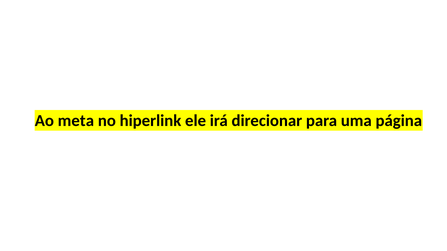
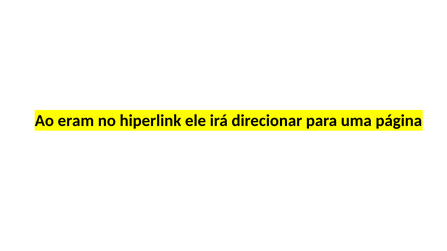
meta: meta -> eram
